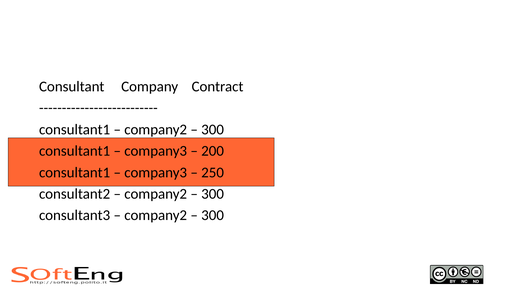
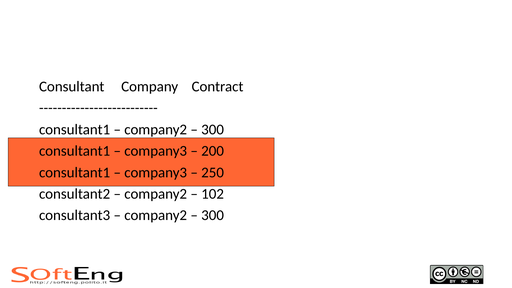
300 at (213, 194): 300 -> 102
